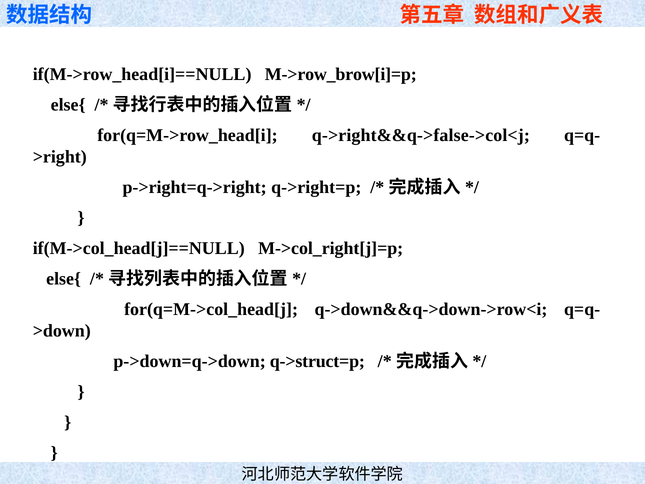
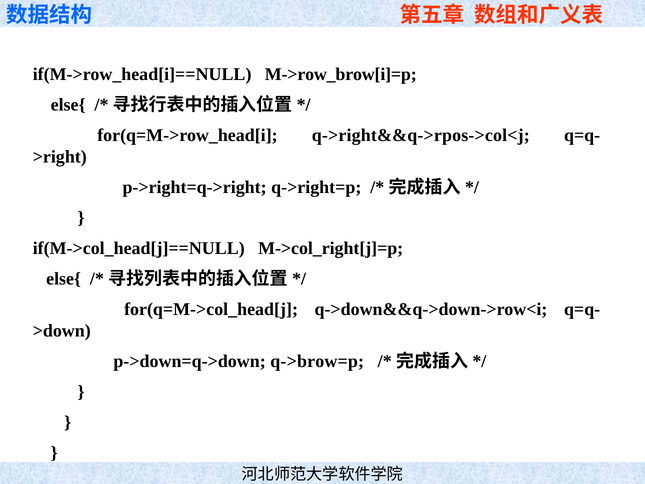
q->right&&q->false->col<j: q->right&&q->false->col<j -> q->right&&q->rpos->col<j
q->struct=p: q->struct=p -> q->brow=p
